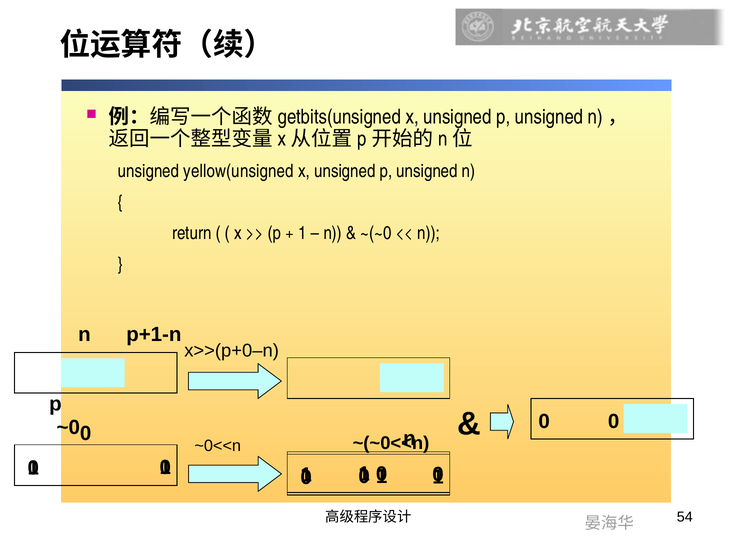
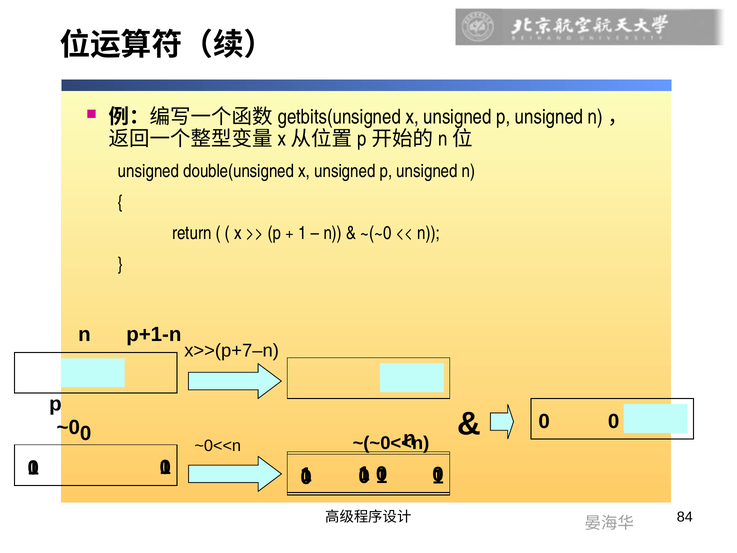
yellow(unsigned: yellow(unsigned -> double(unsigned
x>>(p+0–n: x>>(p+0–n -> x>>(p+7–n
54: 54 -> 84
